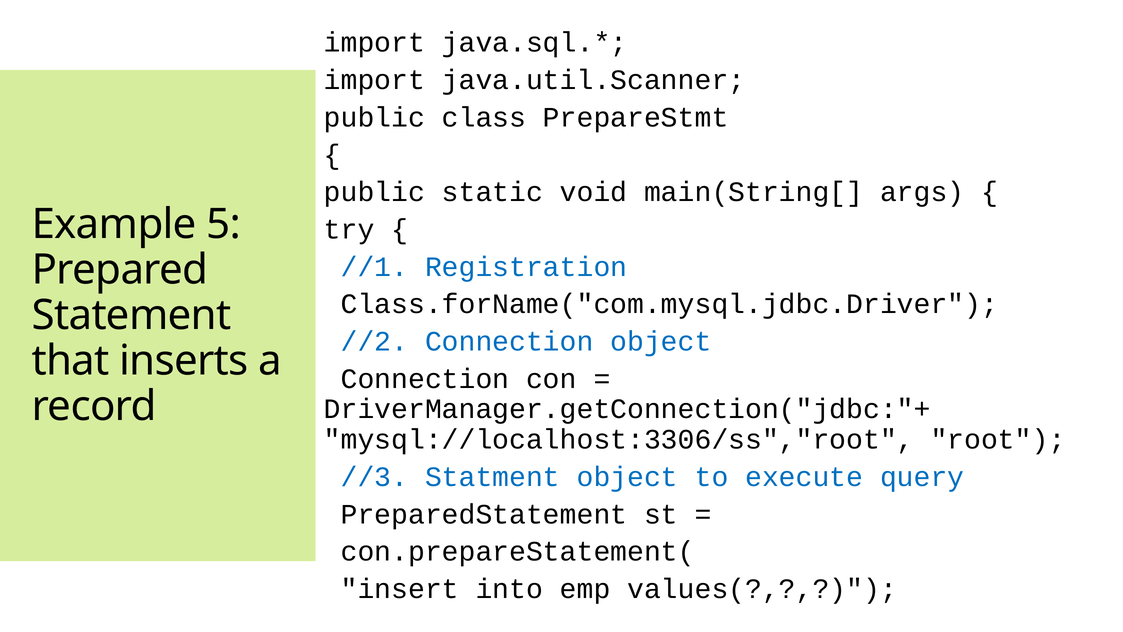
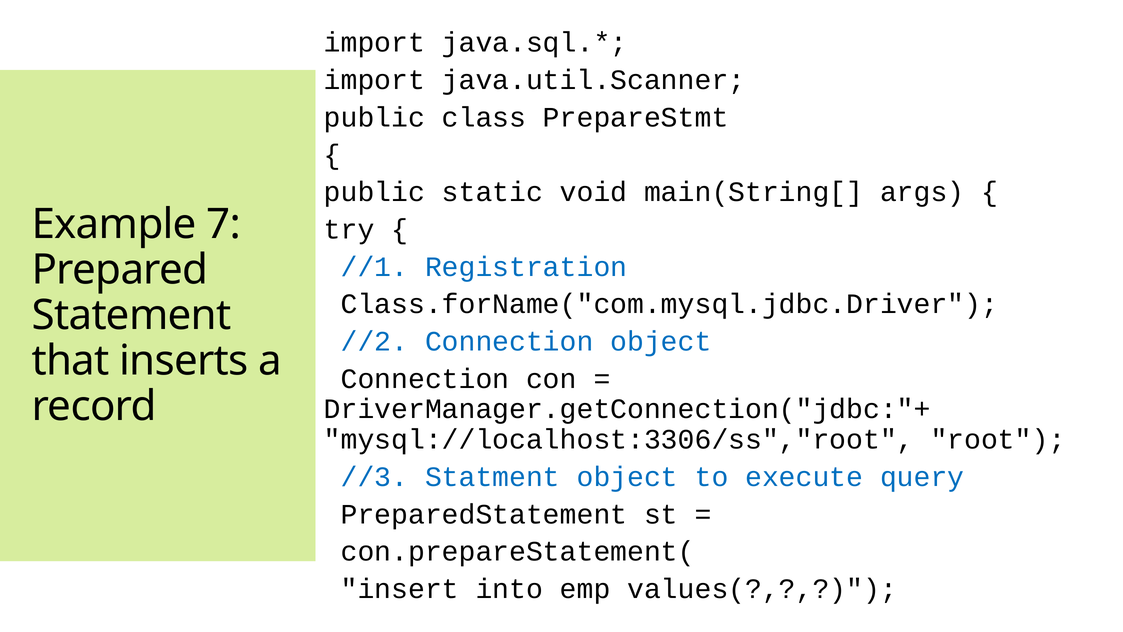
5: 5 -> 7
